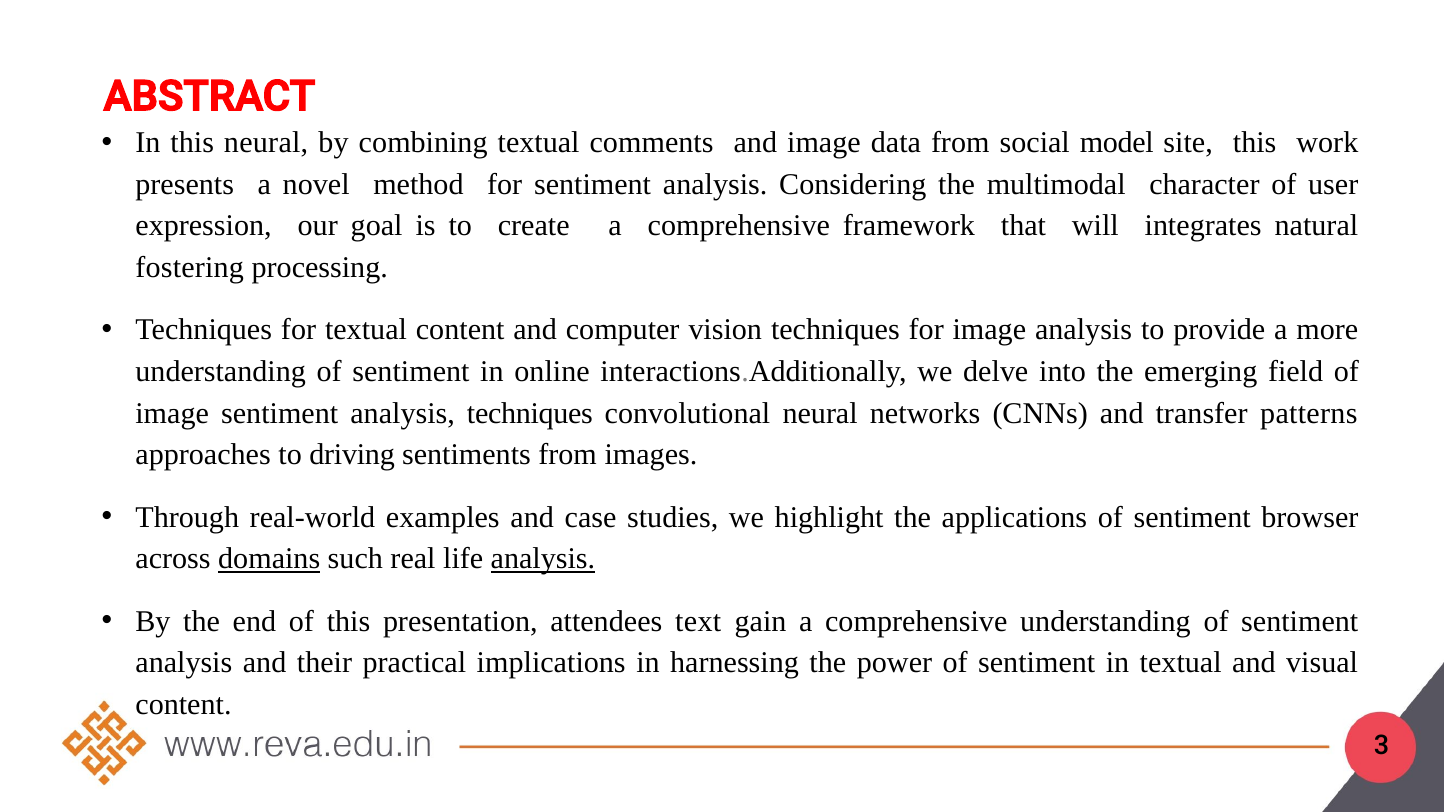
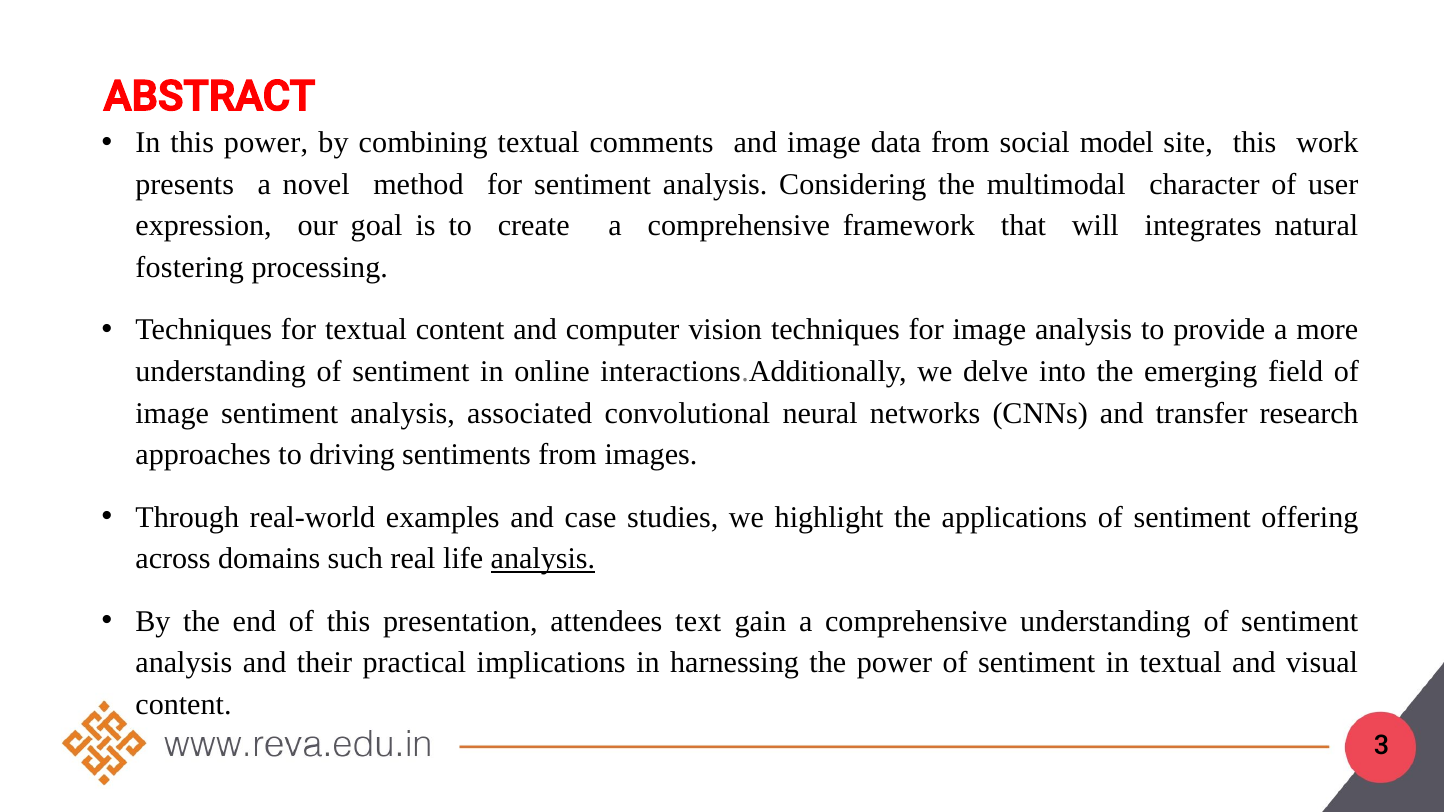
this neural: neural -> power
analysis techniques: techniques -> associated
patterns: patterns -> research
browser: browser -> offering
domains underline: present -> none
